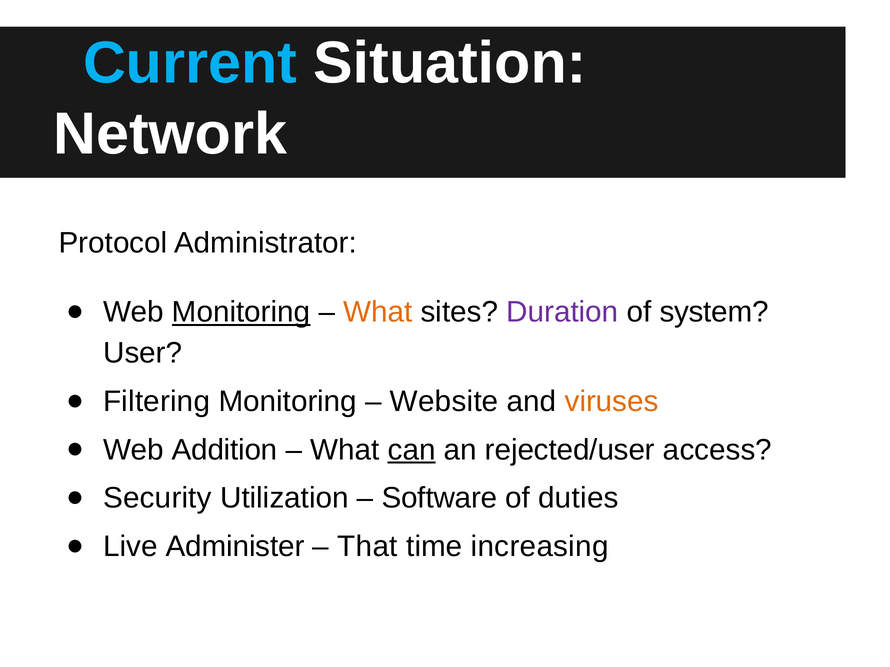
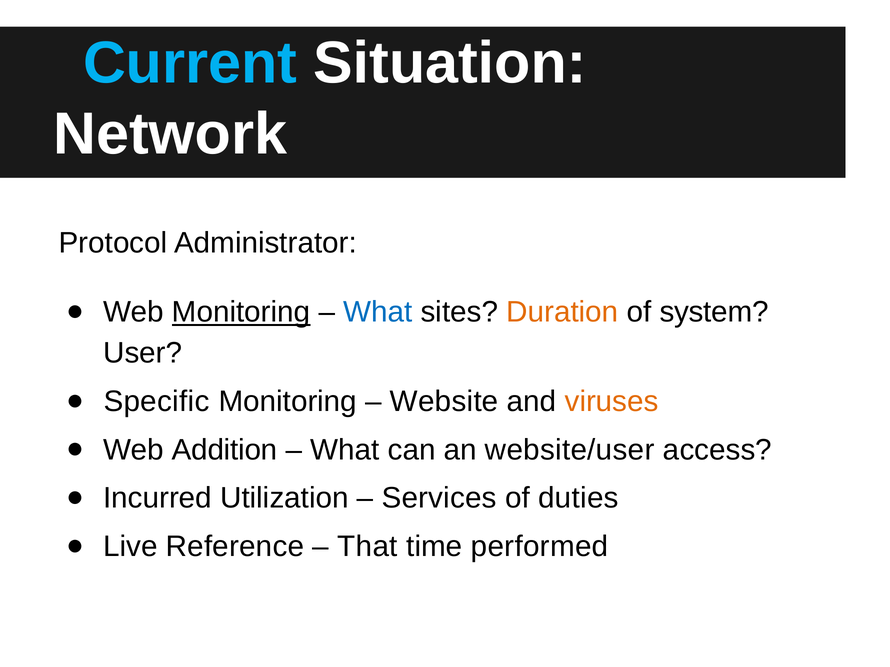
What at (378, 312) colour: orange -> blue
Duration colour: purple -> orange
Filtering: Filtering -> Specific
can underline: present -> none
rejected/user: rejected/user -> website/user
Security: Security -> Incurred
Software: Software -> Services
Administer: Administer -> Reference
increasing: increasing -> performed
